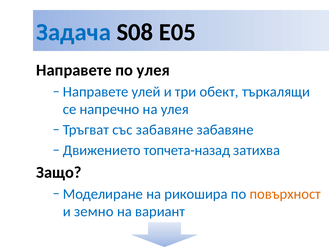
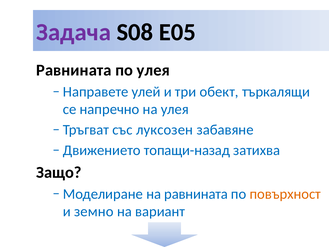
Задача colour: blue -> purple
Направете at (74, 70): Направете -> Равнината
със забавяне: забавяне -> луксозен
топчета-назад: топчета-назад -> топащи-назад
на рикошира: рикошира -> равнината
